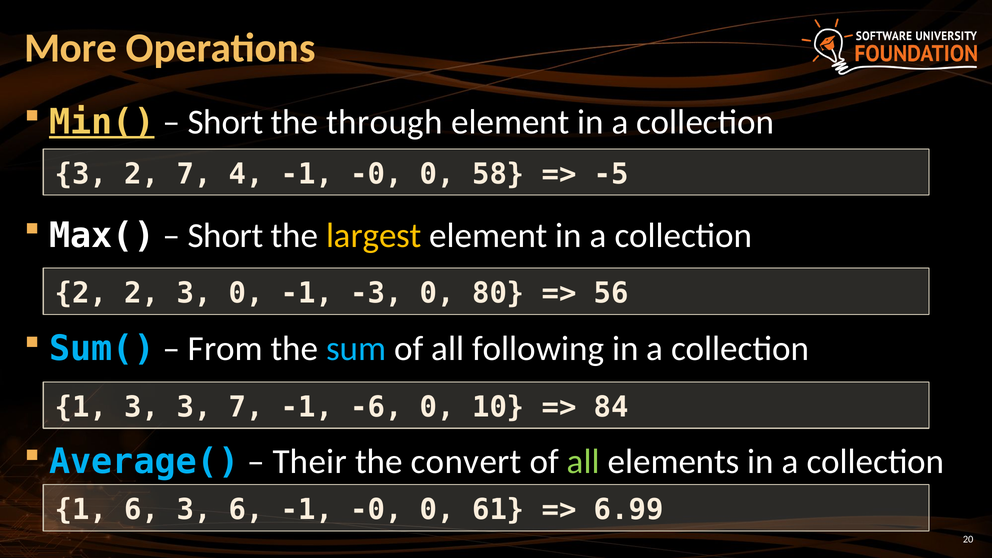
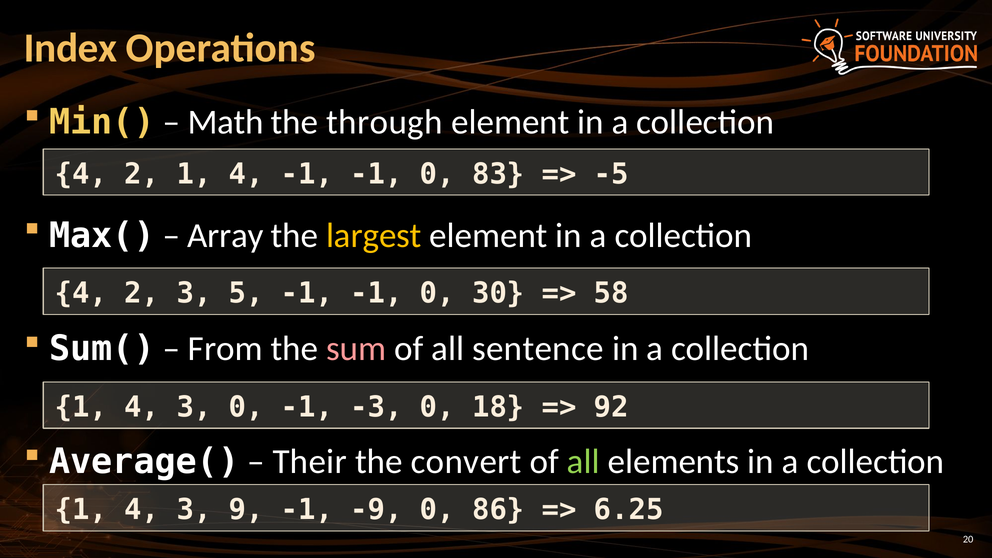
More: More -> Index
Min( underline: present -> none
Short at (226, 122): Short -> Math
3 at (81, 174): 3 -> 4
2 7: 7 -> 1
4 -1 -0: -0 -> -1
58: 58 -> 83
Short at (226, 235): Short -> Array
2 at (81, 293): 2 -> 4
3 0: 0 -> 5
-3 at (377, 293): -3 -> -1
80: 80 -> 30
56: 56 -> 58
Sum( colour: light blue -> white
sum colour: light blue -> pink
following: following -> sentence
3 at (142, 407): 3 -> 4
3 7: 7 -> 0
-6: -6 -> -3
10: 10 -> 18
84: 84 -> 92
Average( colour: light blue -> white
6 at (142, 510): 6 -> 4
3 6: 6 -> 9
-0 at (377, 510): -0 -> -9
61: 61 -> 86
6.99: 6.99 -> 6.25
